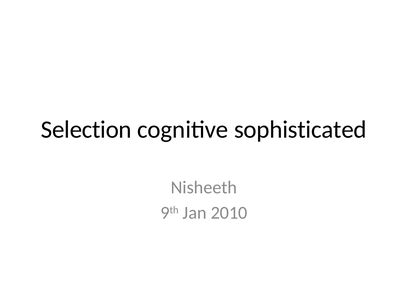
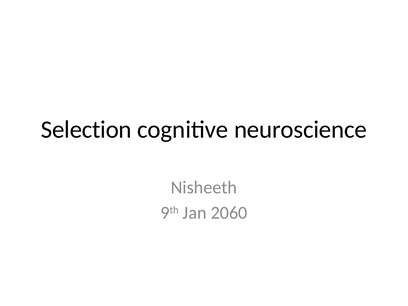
sophisticated: sophisticated -> neuroscience
2010: 2010 -> 2060
